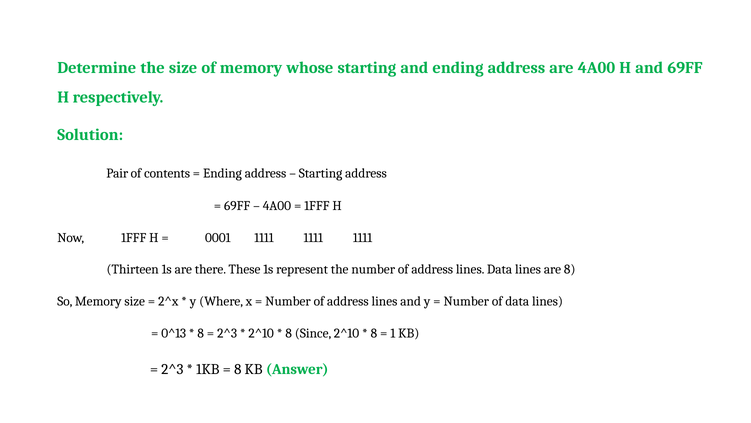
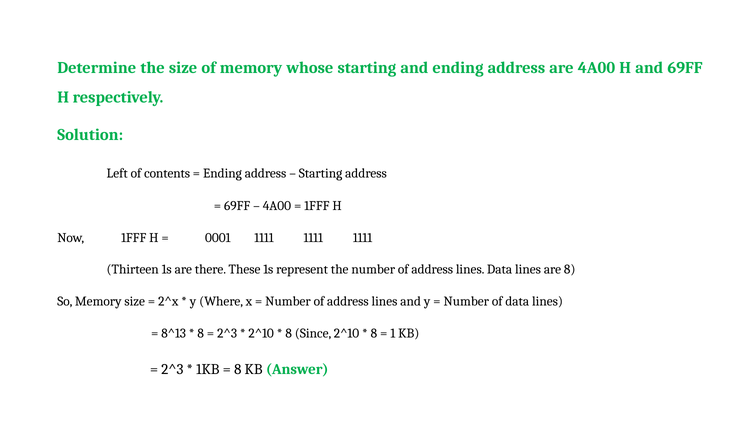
Pair: Pair -> Left
0^13: 0^13 -> 8^13
